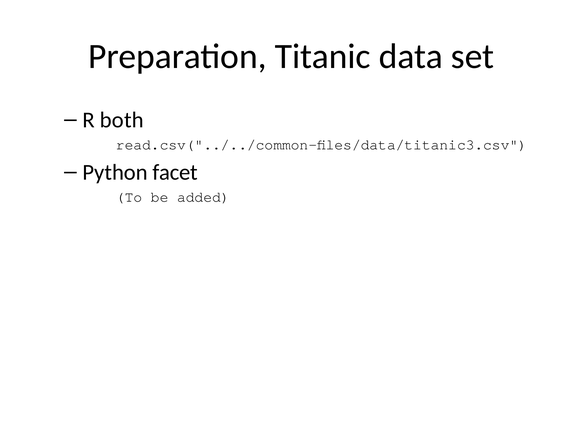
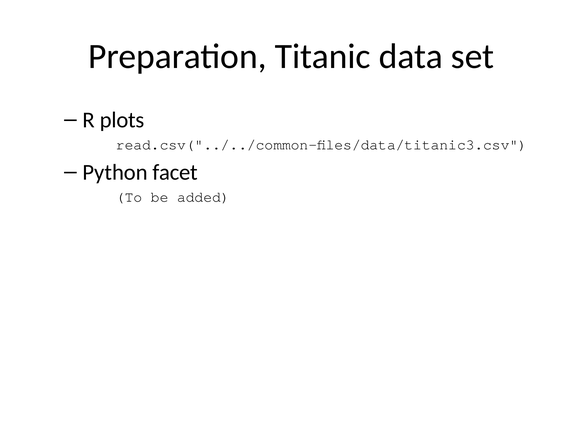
both: both -> plots
